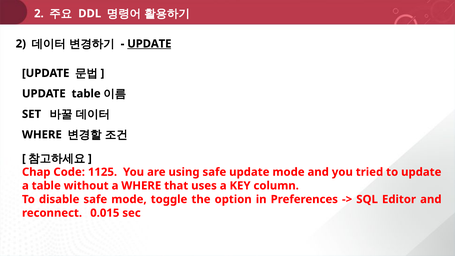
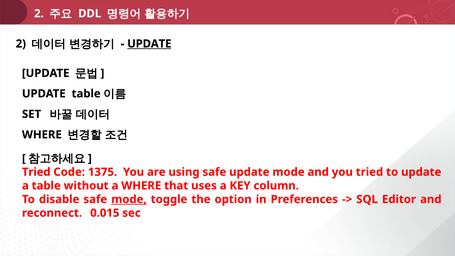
Chap at (36, 172): Chap -> Tried
1125: 1125 -> 1375
mode at (129, 199) underline: none -> present
